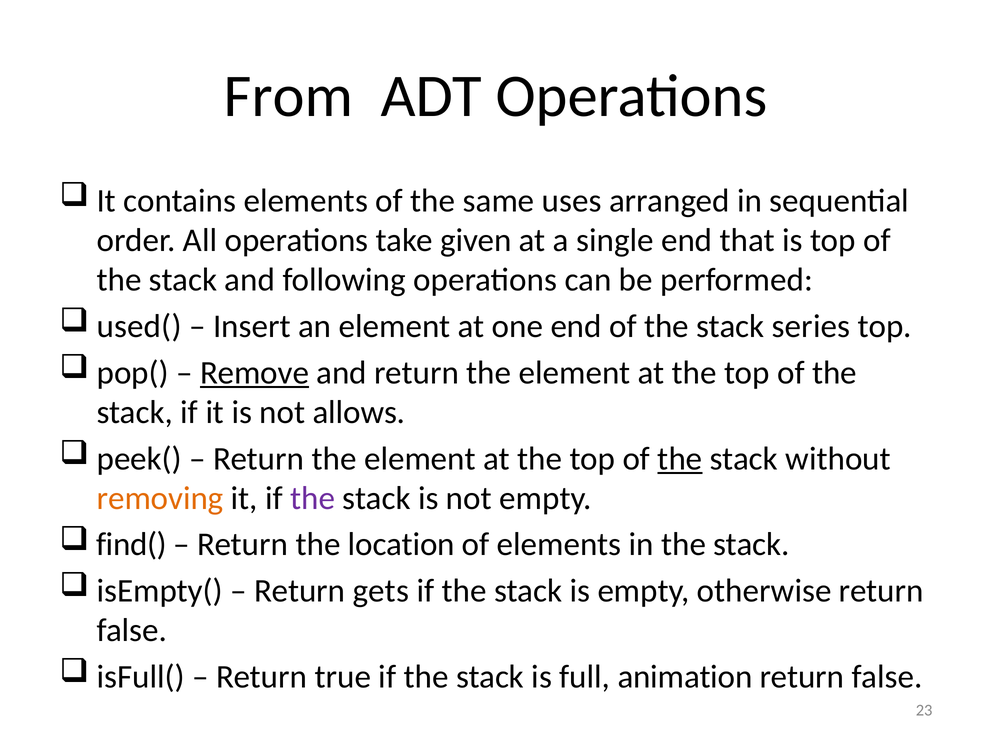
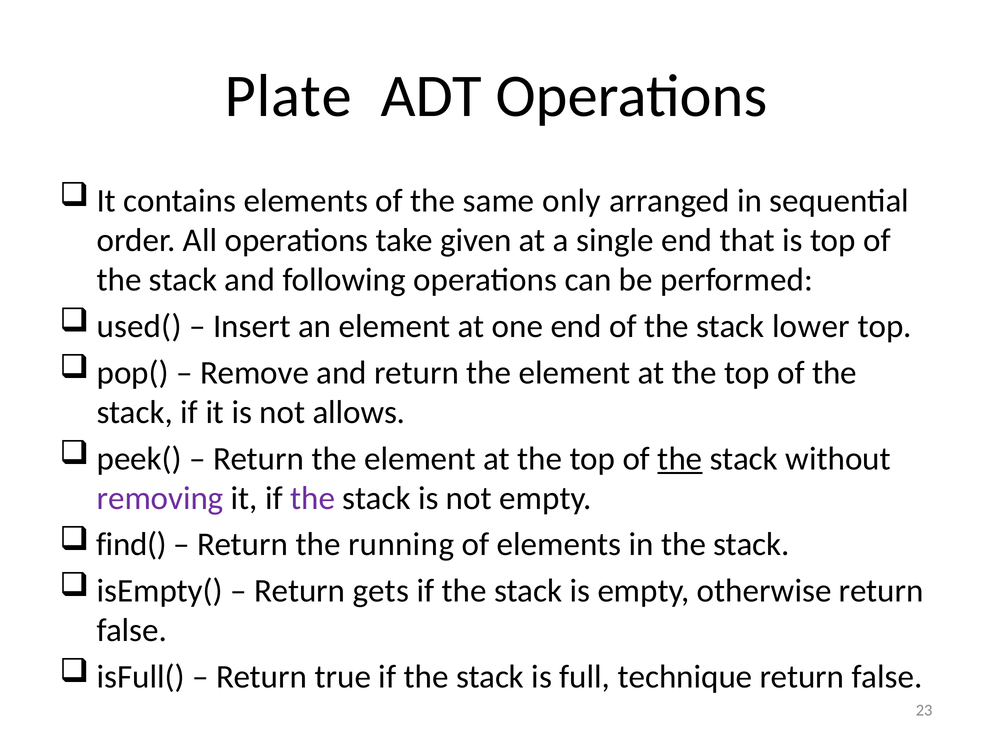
From: From -> Plate
uses: uses -> only
series: series -> lower
Remove underline: present -> none
removing colour: orange -> purple
location: location -> running
animation: animation -> technique
